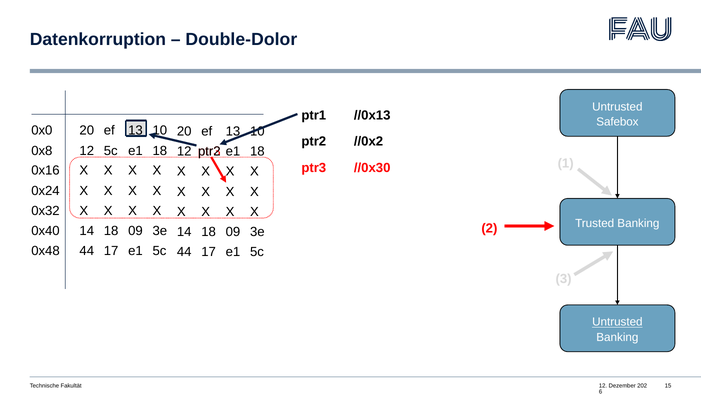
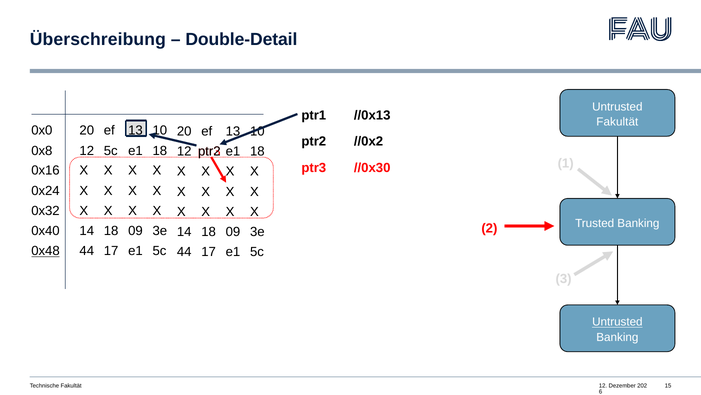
Datenkorruption: Datenkorruption -> Überschreibung
Double-Dolor: Double-Dolor -> Double-Detail
Safebox at (617, 122): Safebox -> Fakultät
0x48 underline: none -> present
